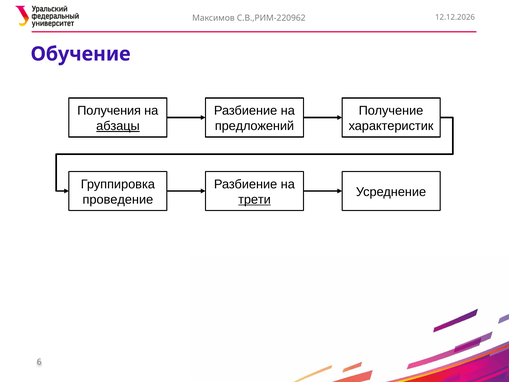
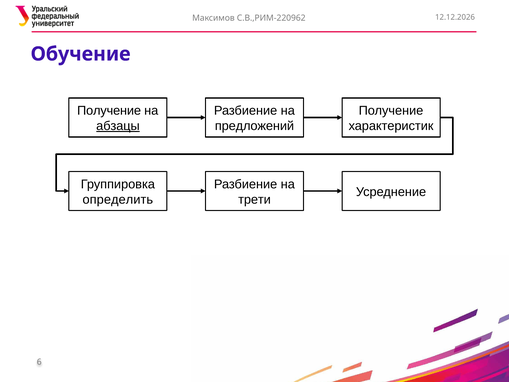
Получения at (109, 111): Получения -> Получение
проведение: проведение -> определить
трети underline: present -> none
